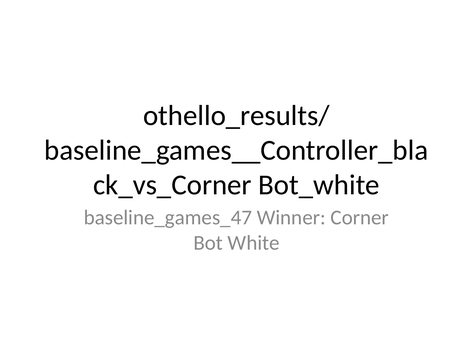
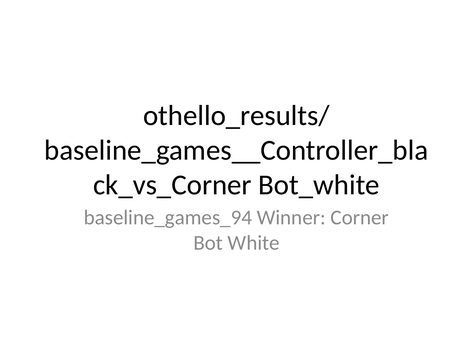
baseline_games_47: baseline_games_47 -> baseline_games_94
